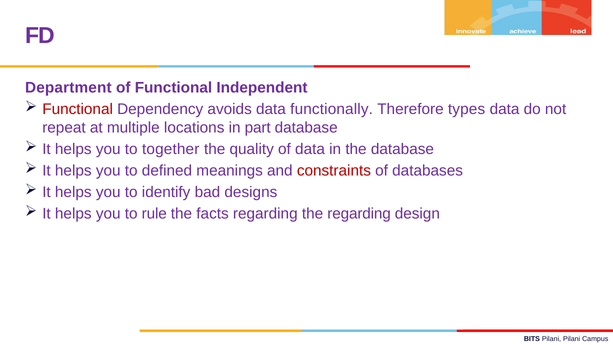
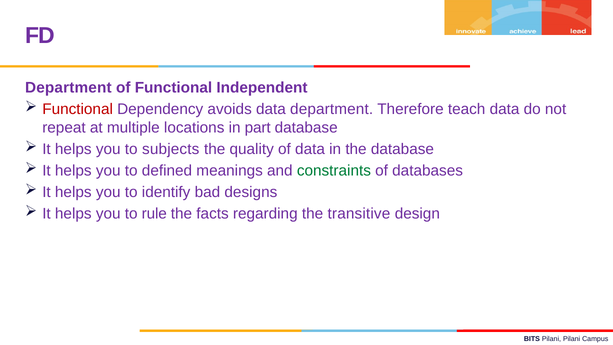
data functionally: functionally -> department
types: types -> teach
together: together -> subjects
constraints colour: red -> green
the regarding: regarding -> transitive
